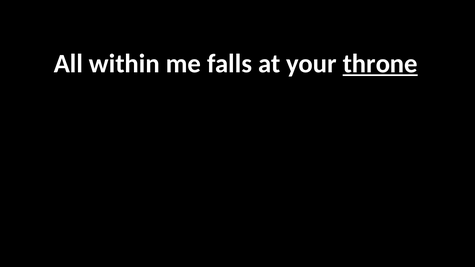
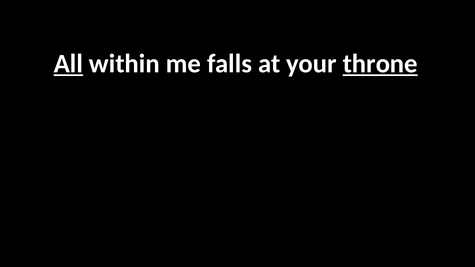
All underline: none -> present
